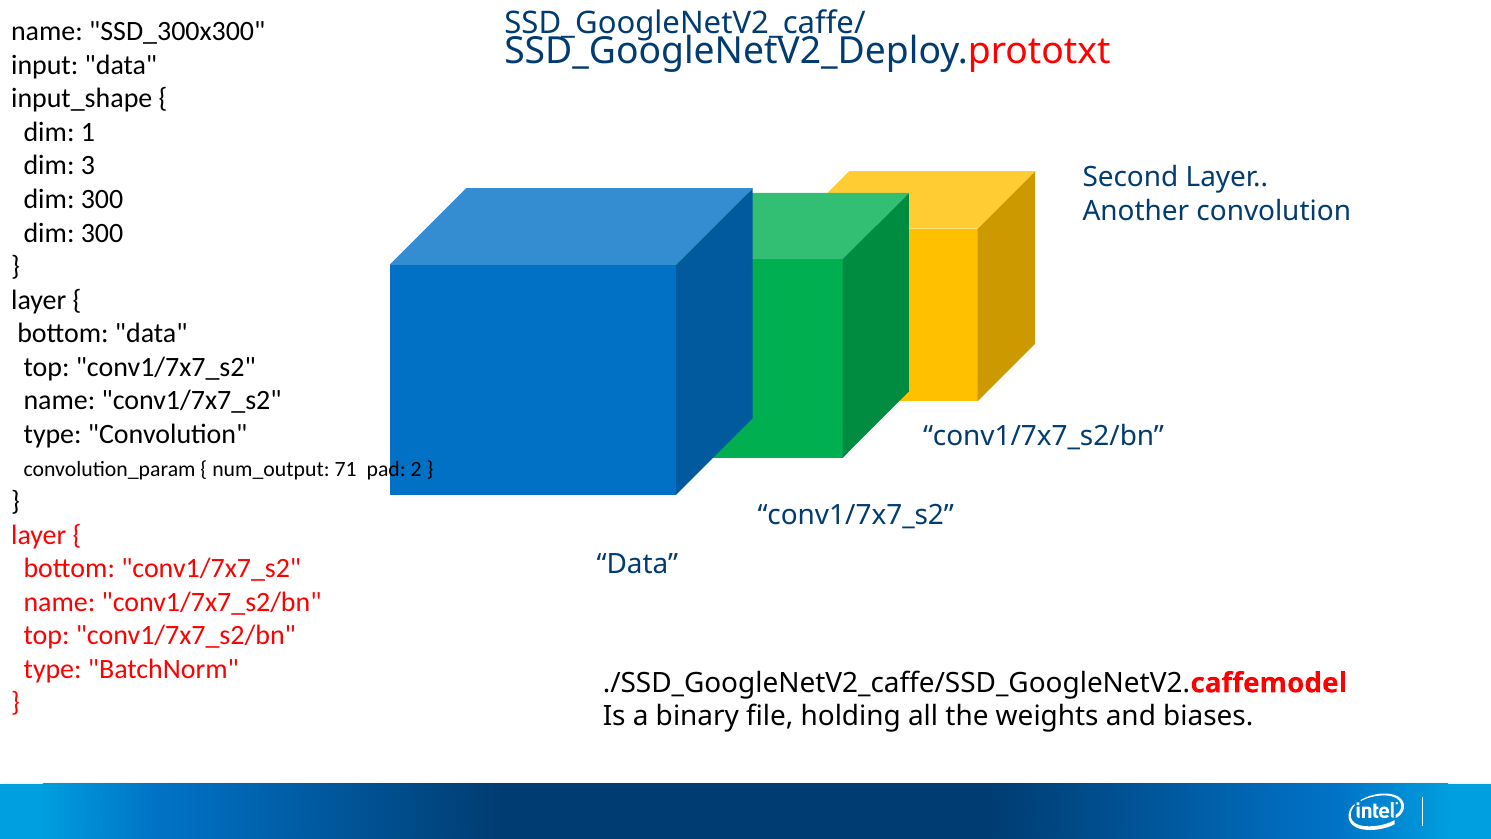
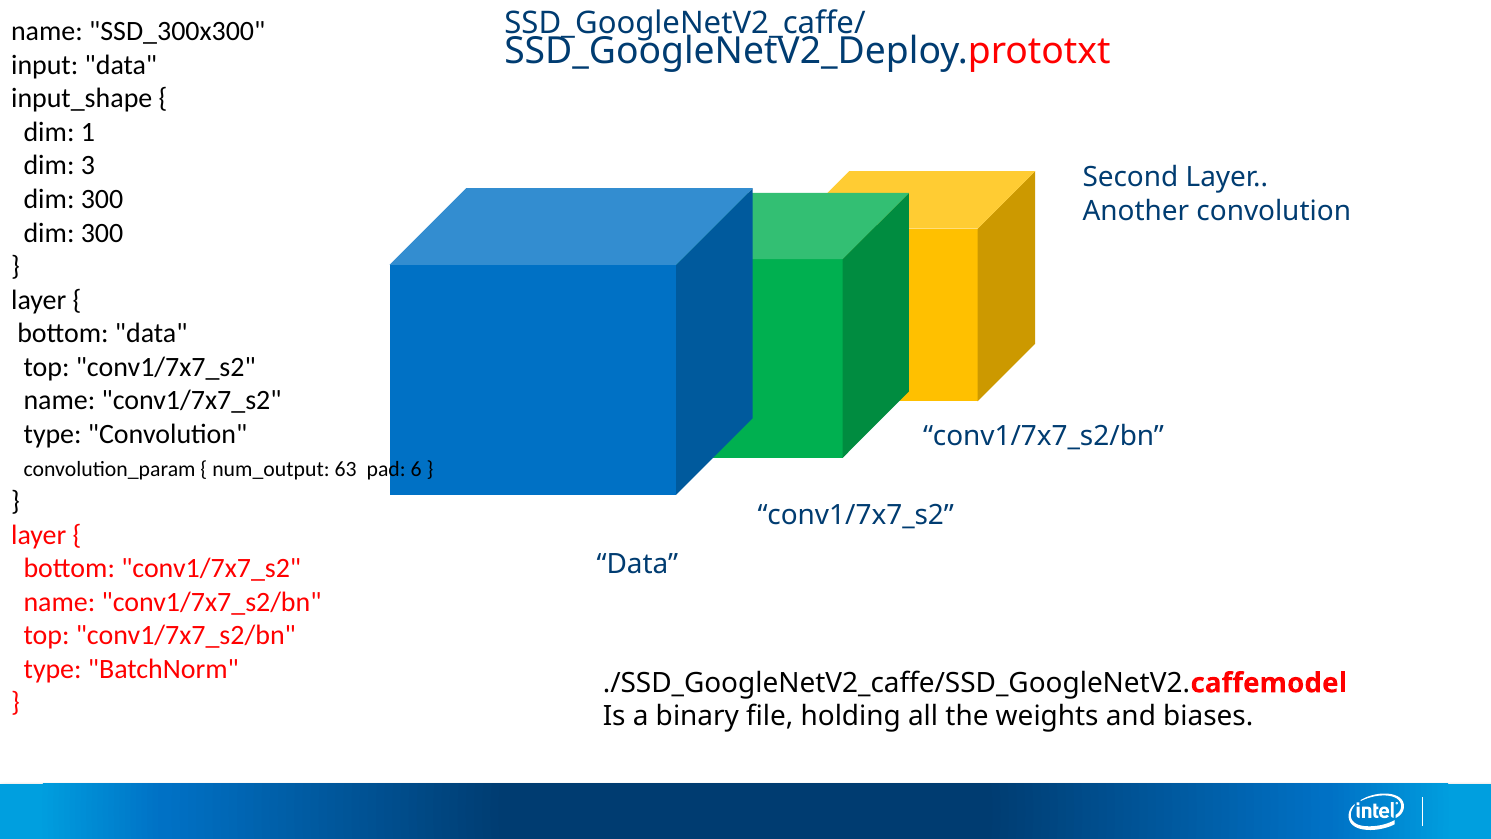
71: 71 -> 63
2: 2 -> 6
